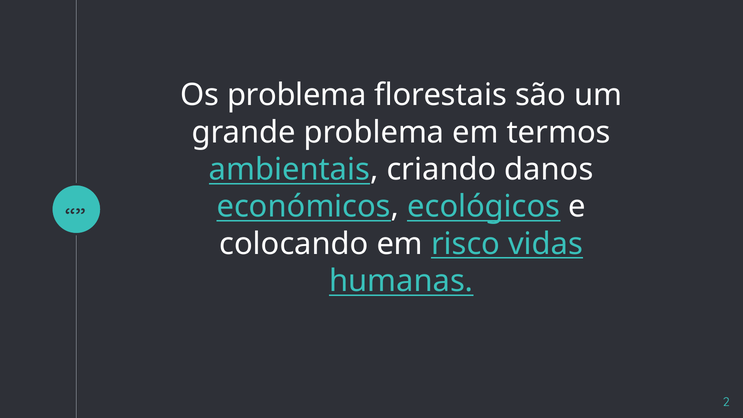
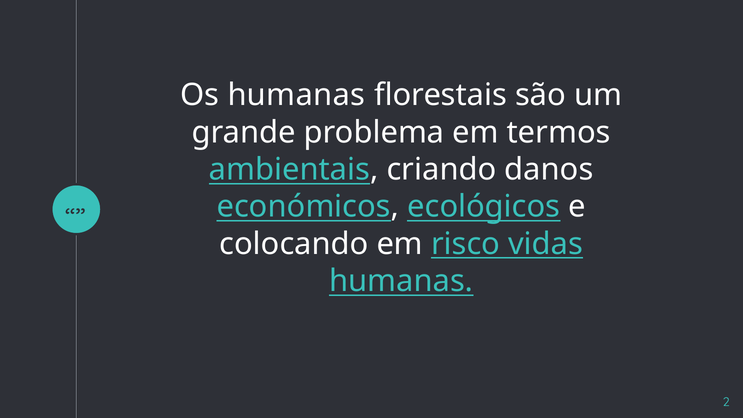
Os problema: problema -> humanas
